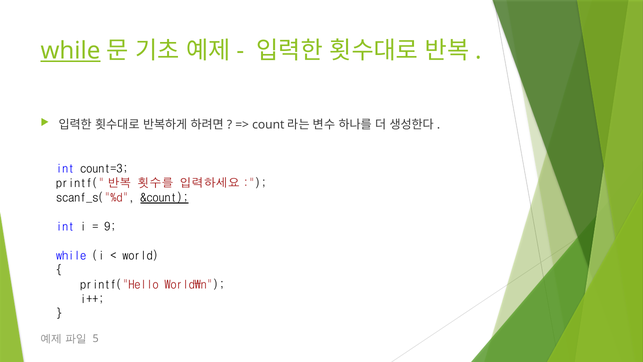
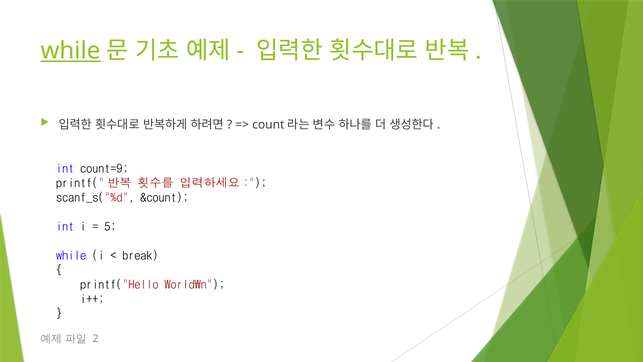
count=3: count=3 -> count=9
&count underline: present -> none
9: 9 -> 5
world: world -> break
5: 5 -> 2
